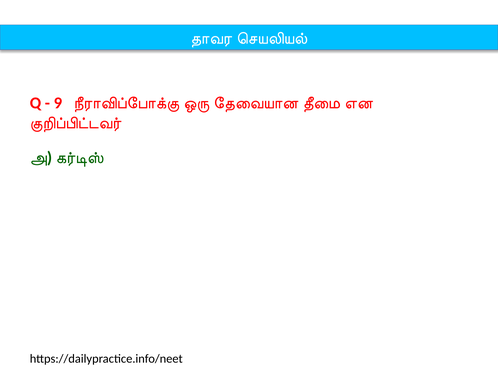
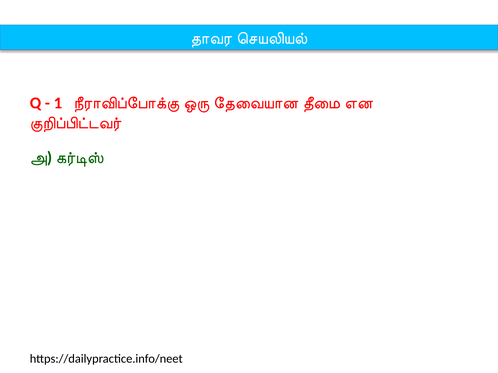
9: 9 -> 1
